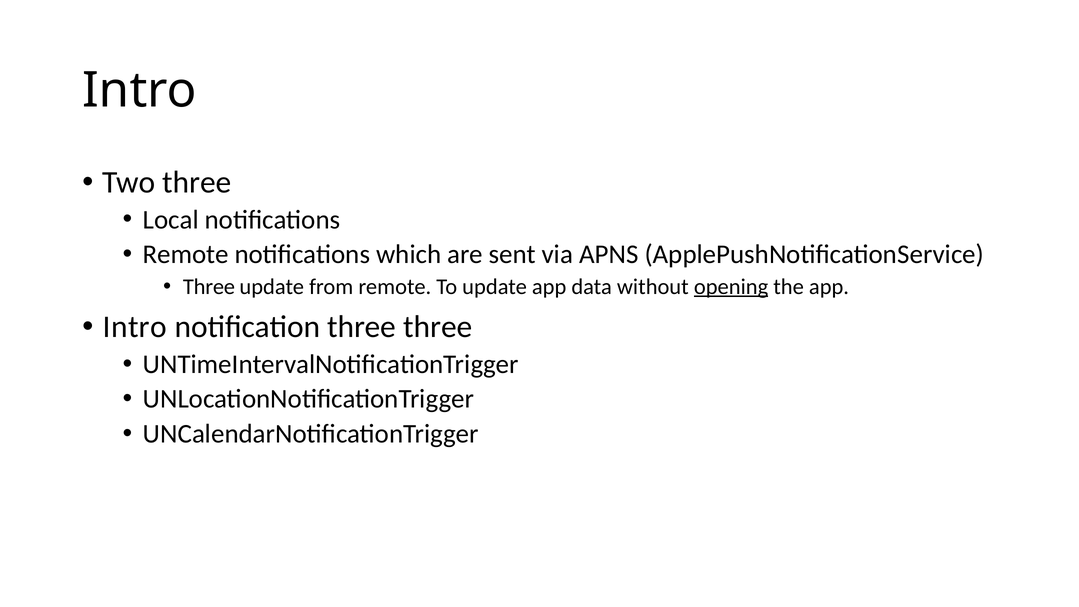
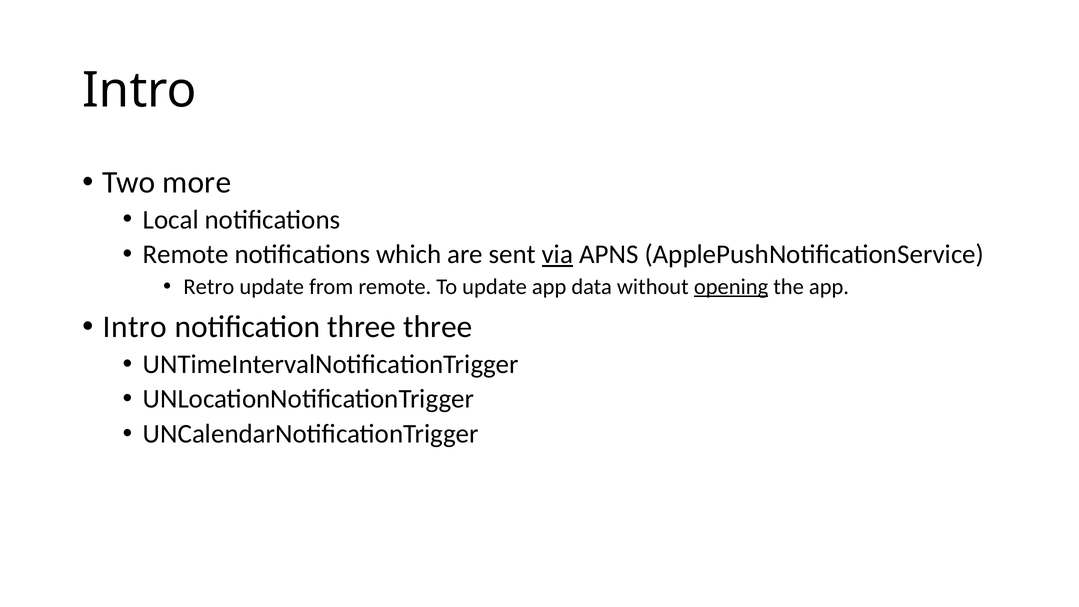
Two three: three -> more
via underline: none -> present
Three at (209, 287): Three -> Retro
